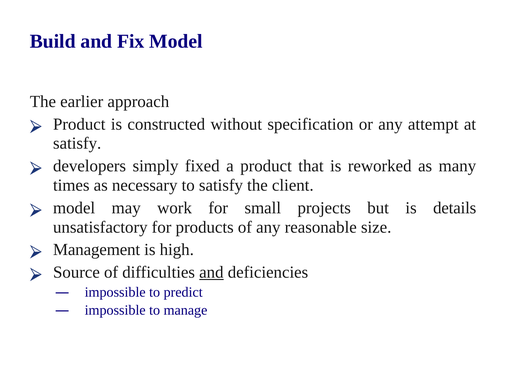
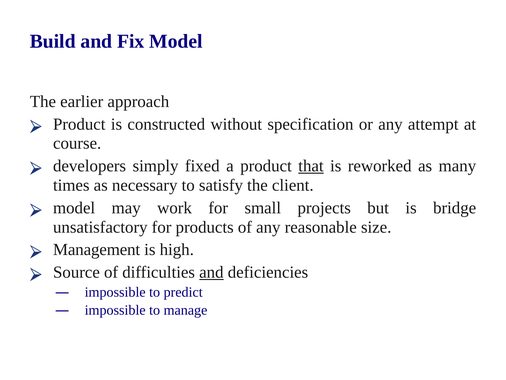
satisfy at (77, 143): satisfy -> course
that underline: none -> present
details: details -> bridge
